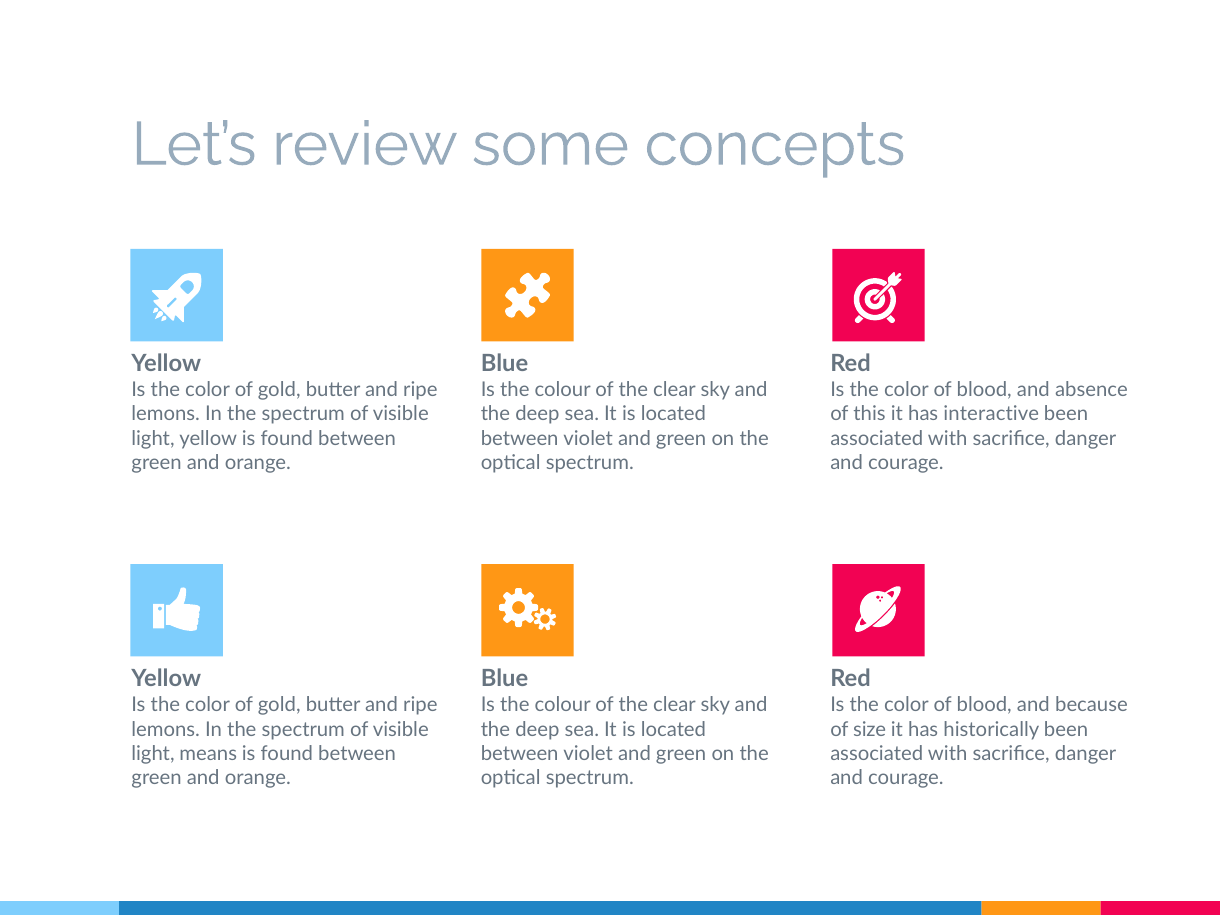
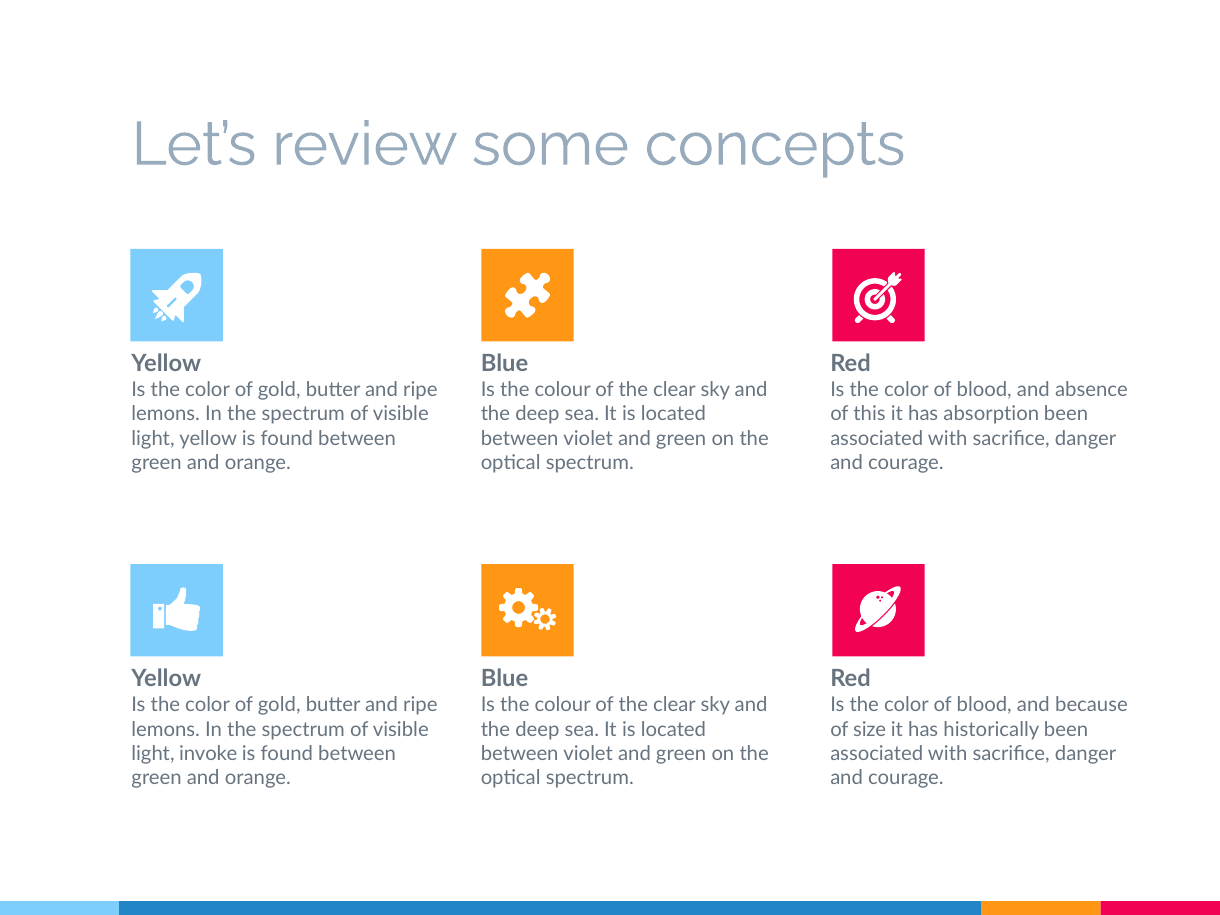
interactive: interactive -> absorption
means: means -> invoke
